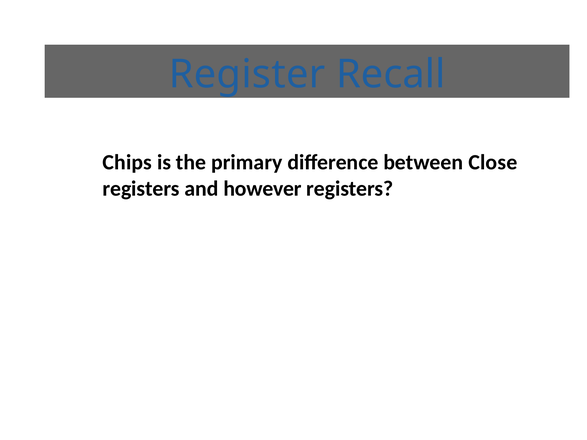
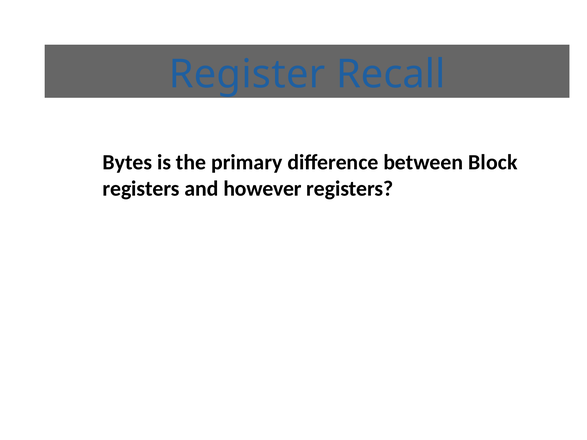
Chips: Chips -> Bytes
Close: Close -> Block
